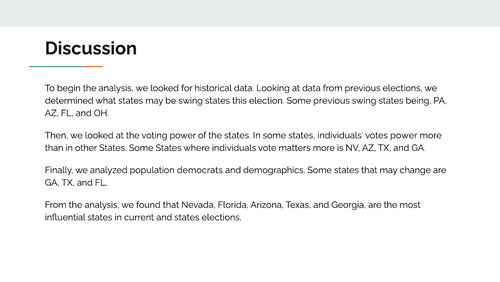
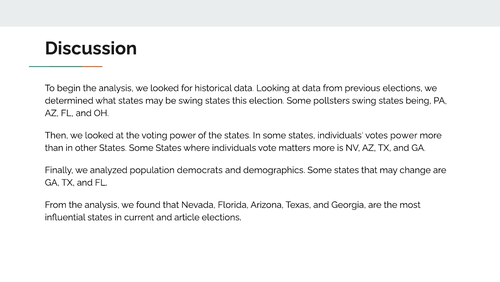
Some previous: previous -> pollsters
and states: states -> article
